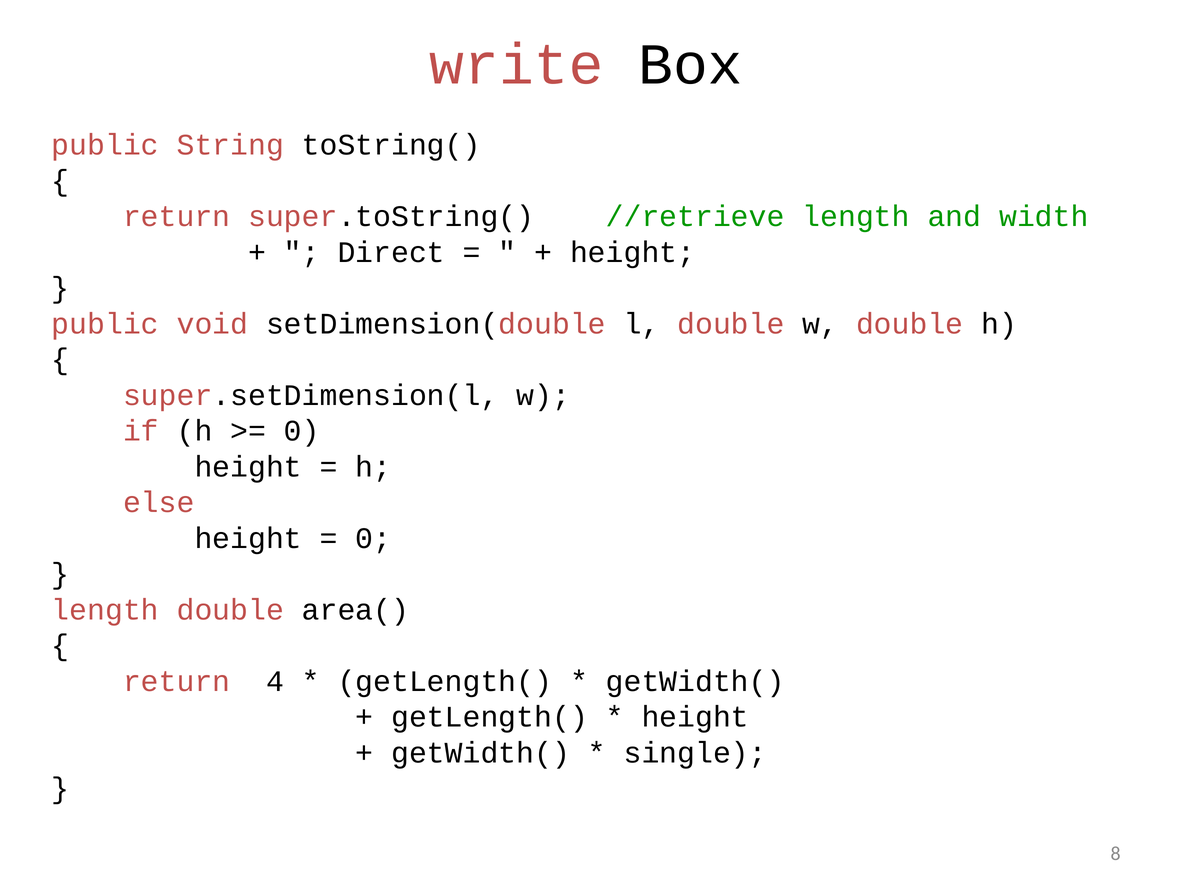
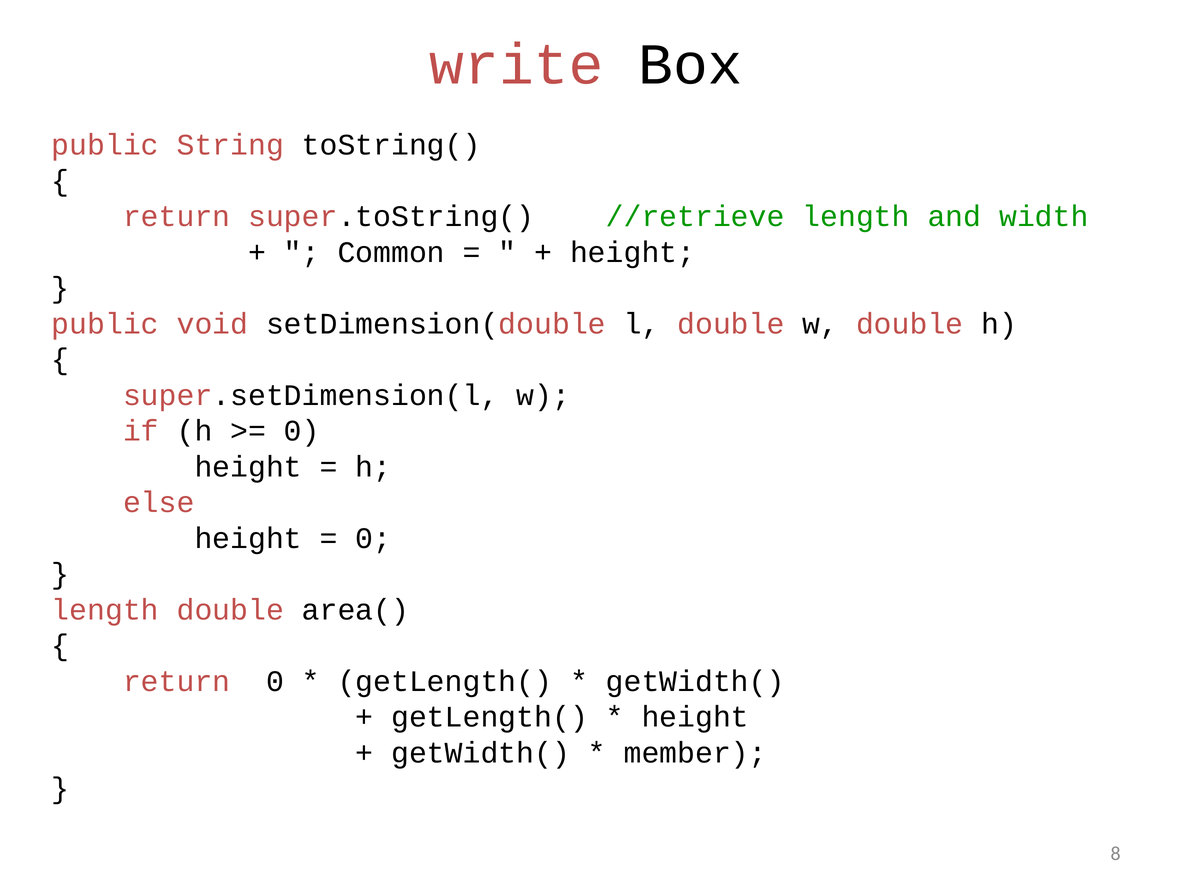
Direct: Direct -> Common
return 4: 4 -> 0
single: single -> member
